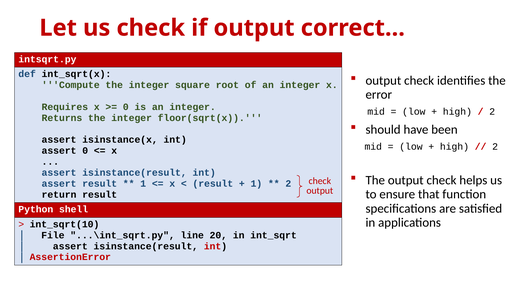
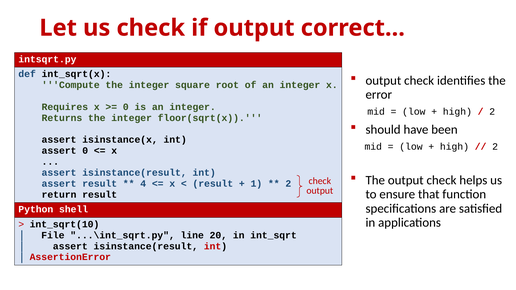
1 at (143, 184): 1 -> 4
